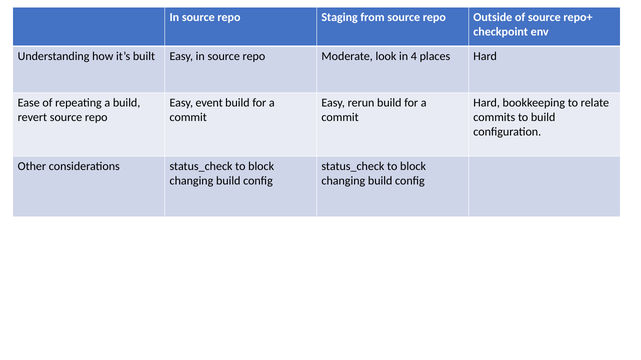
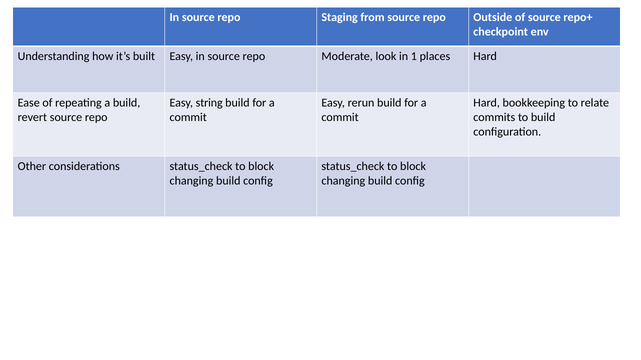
4: 4 -> 1
event: event -> string
